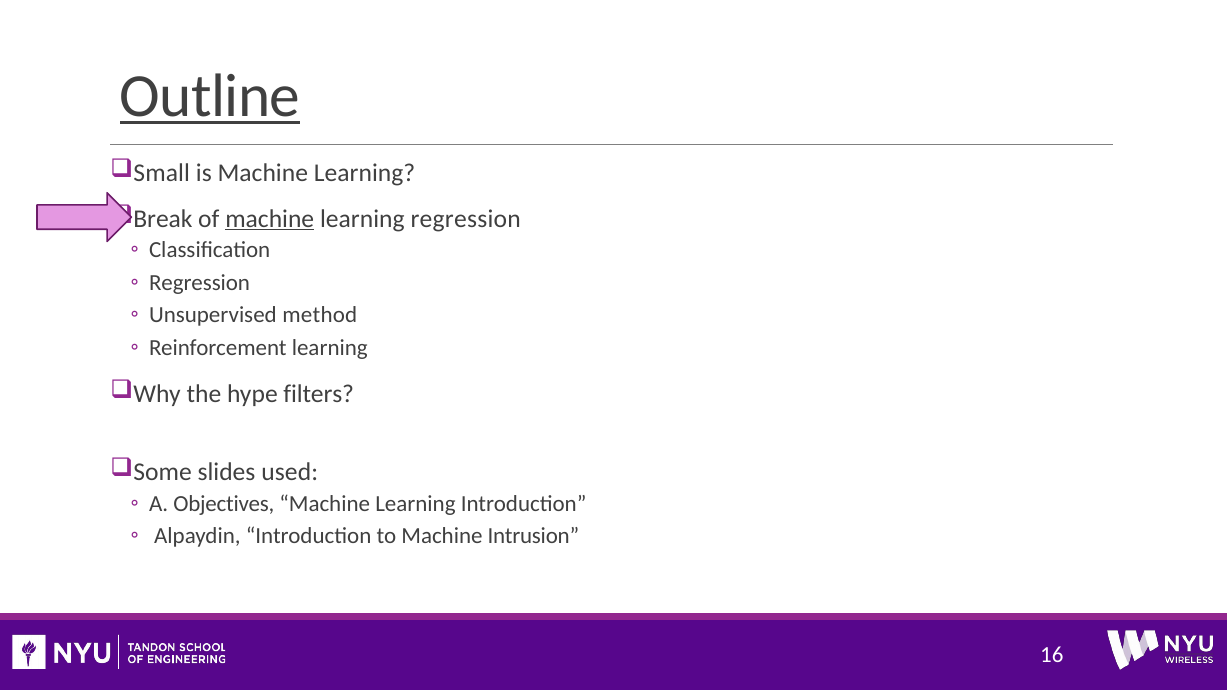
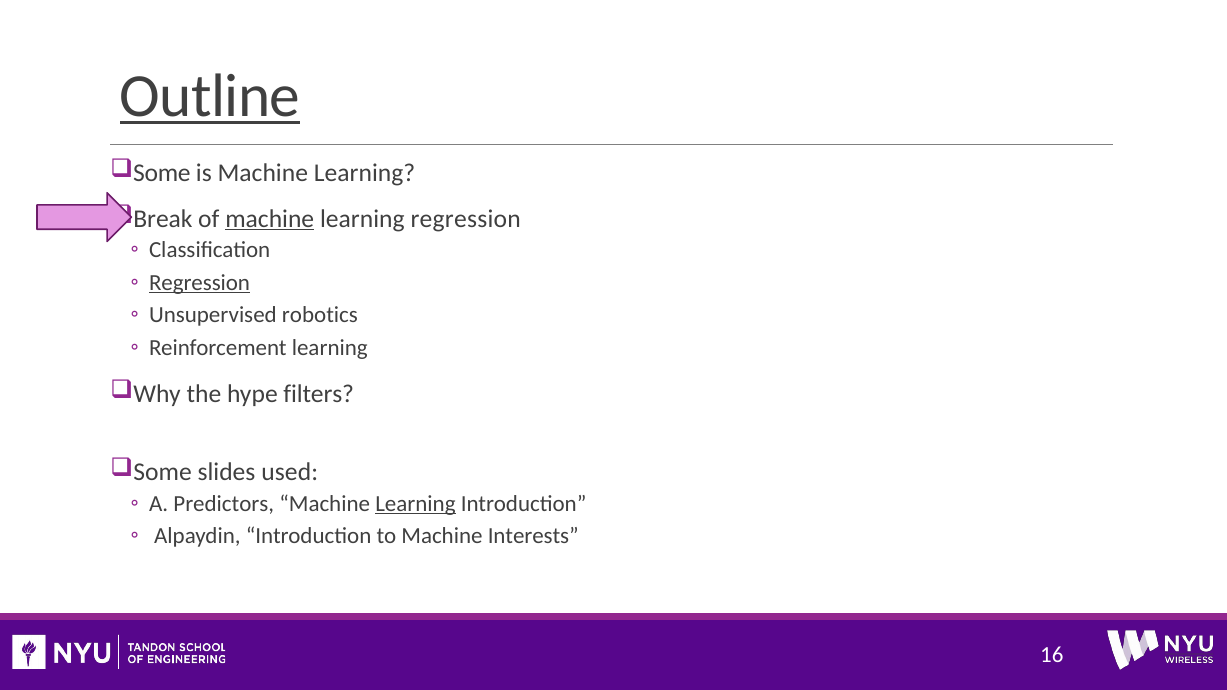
Small at (162, 173): Small -> Some
Regression at (200, 283) underline: none -> present
method: method -> robotics
Objectives: Objectives -> Predictors
Learning at (415, 504) underline: none -> present
Intrusion: Intrusion -> Interests
